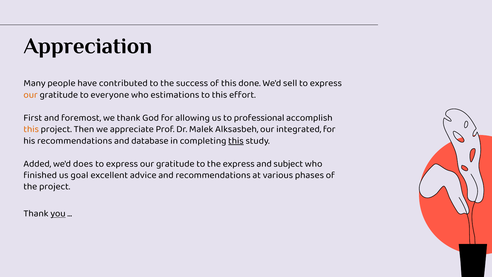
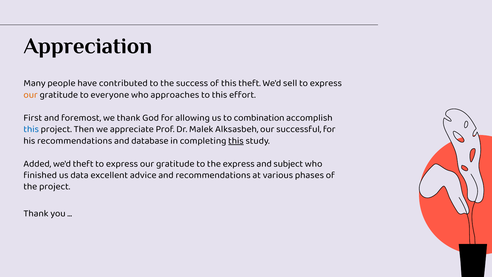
this done: done -> theft
estimations: estimations -> approaches
professional: professional -> combination
this at (31, 129) colour: orange -> blue
integrated: integrated -> successful
we'd does: does -> theft
goal: goal -> data
you underline: present -> none
